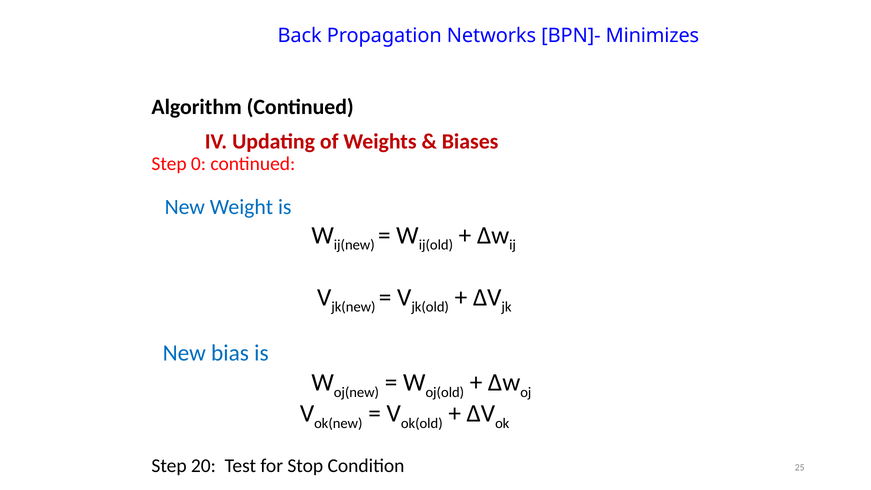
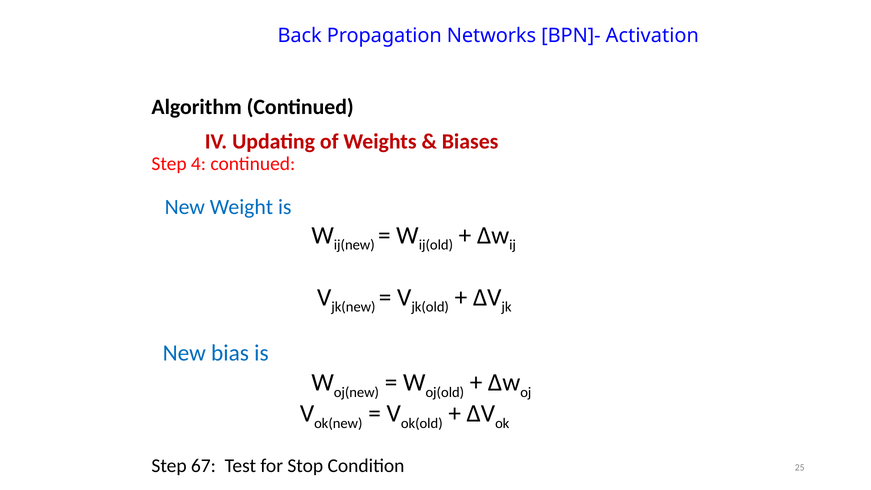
Minimizes: Minimizes -> Activation
0: 0 -> 4
20: 20 -> 67
